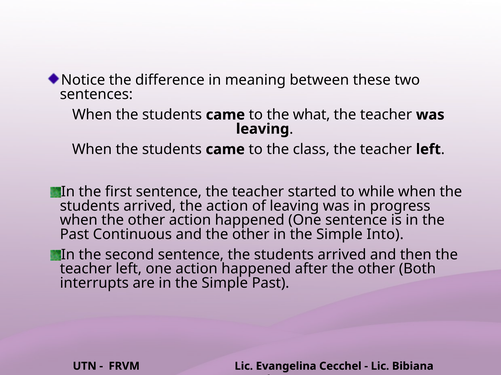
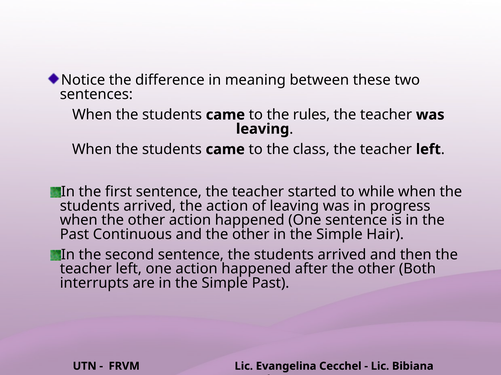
what: what -> rules
Into: Into -> Hair
